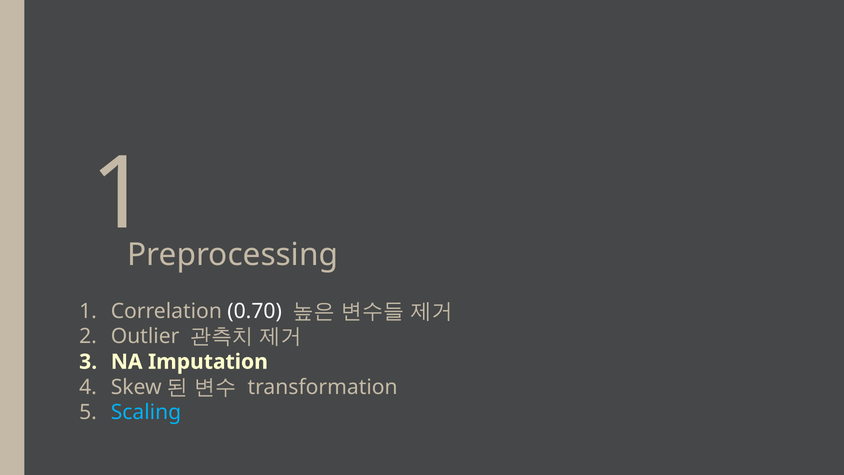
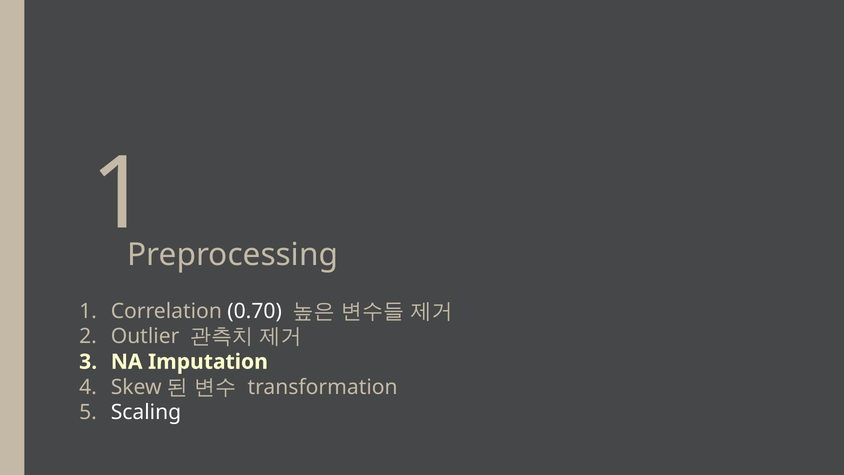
Scaling colour: light blue -> white
